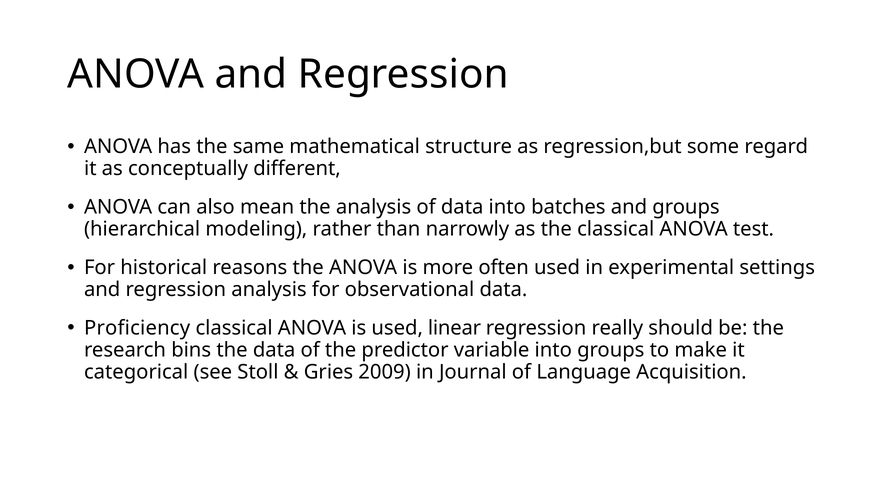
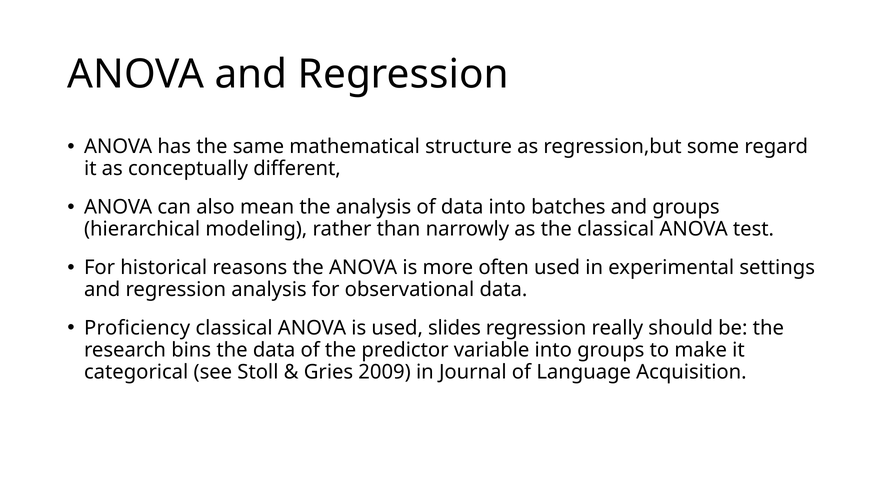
linear: linear -> slides
